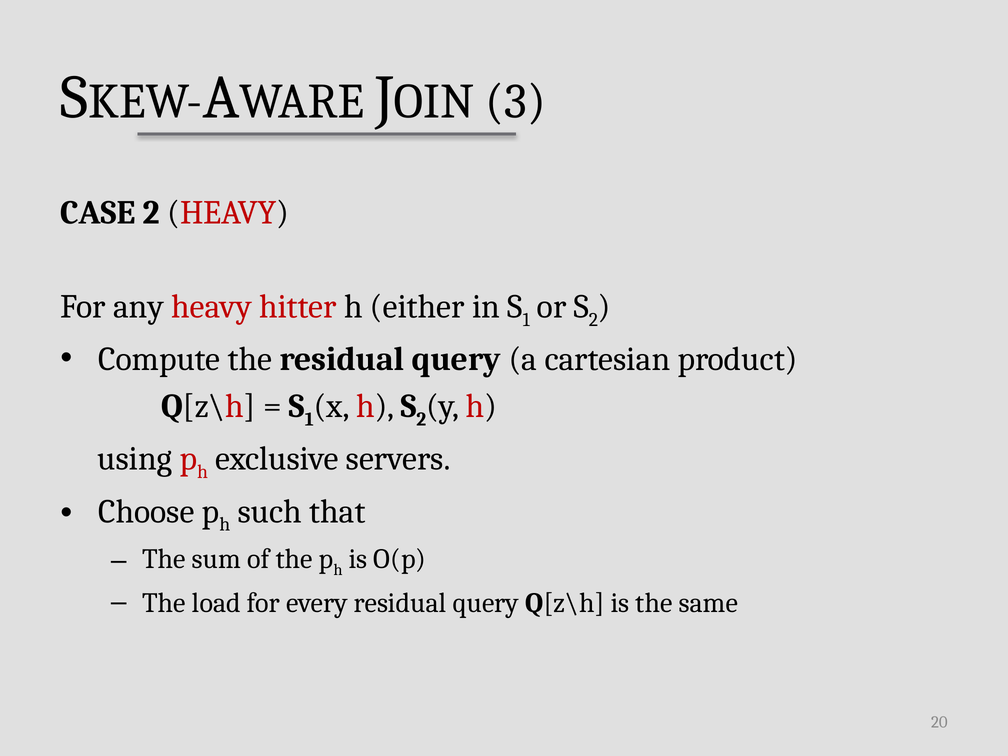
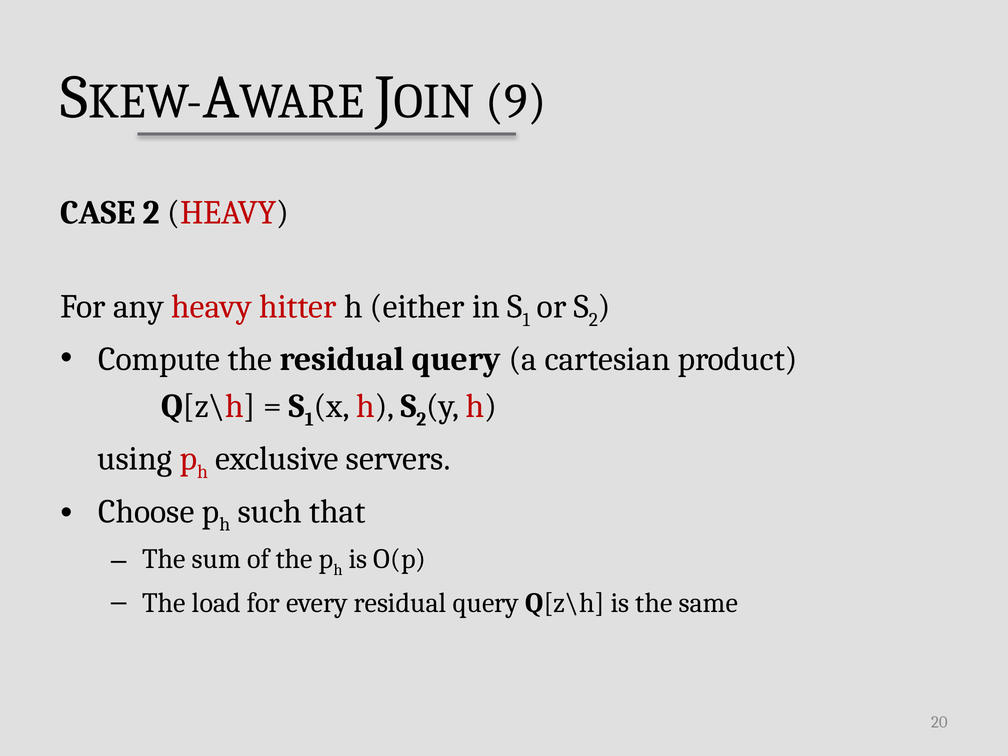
3: 3 -> 9
